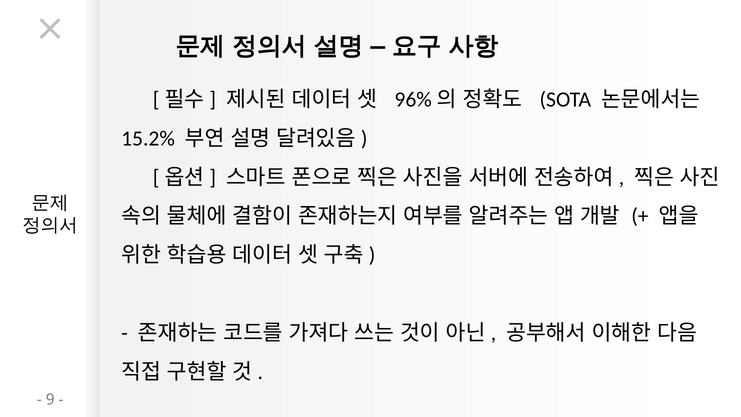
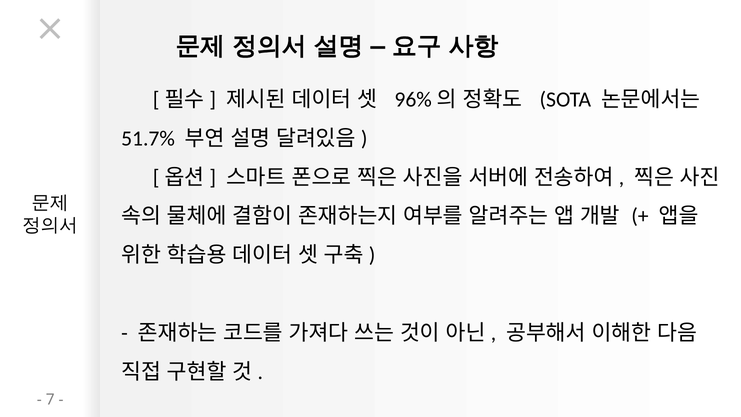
15.2%: 15.2% -> 51.7%
9: 9 -> 7
